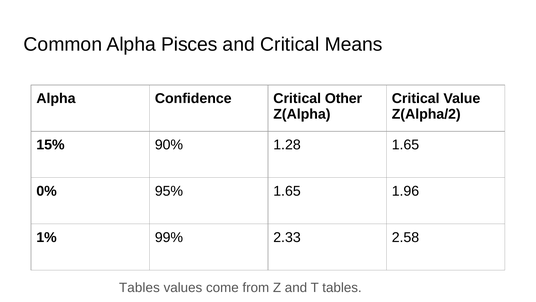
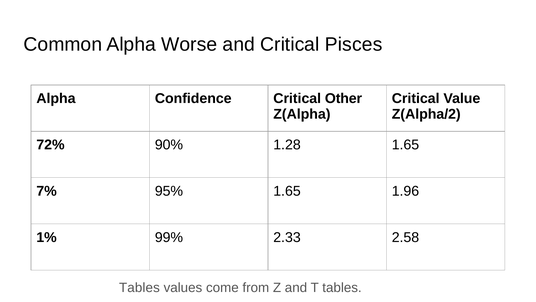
Pisces: Pisces -> Worse
Means: Means -> Pisces
15%: 15% -> 72%
0%: 0% -> 7%
